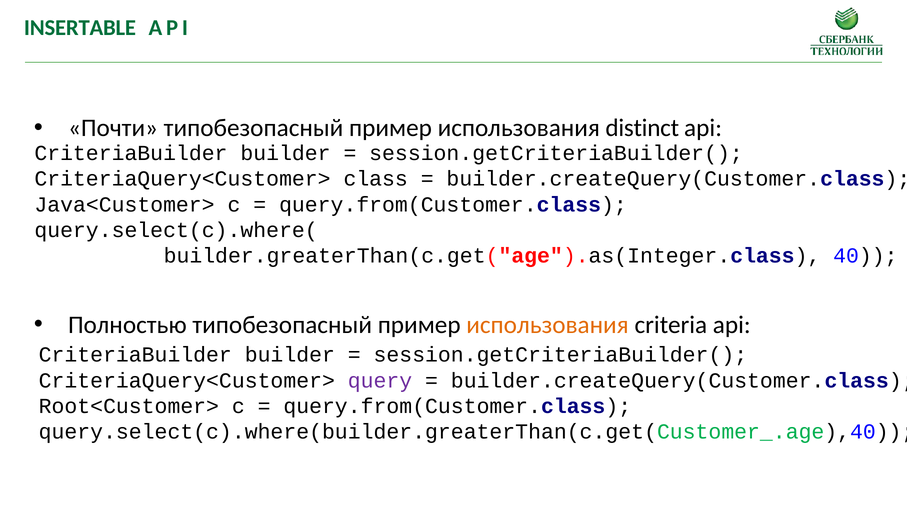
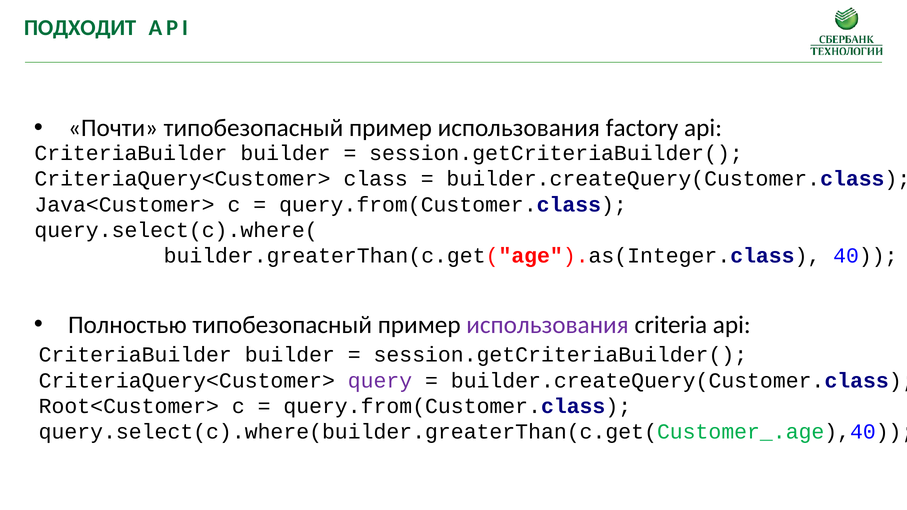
INSERTABLE: INSERTABLE -> ПОДХОДИТ
distinct: distinct -> factory
использования at (548, 325) colour: orange -> purple
